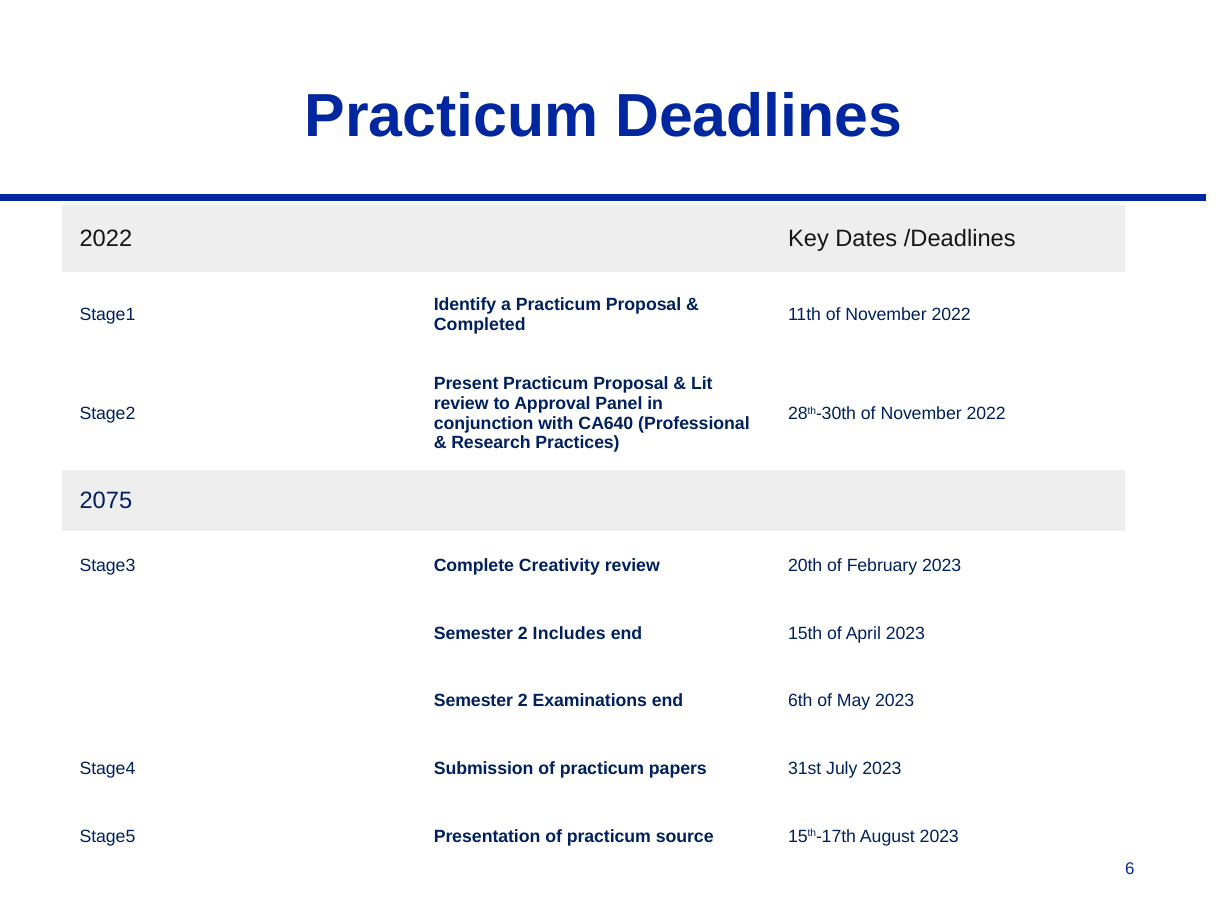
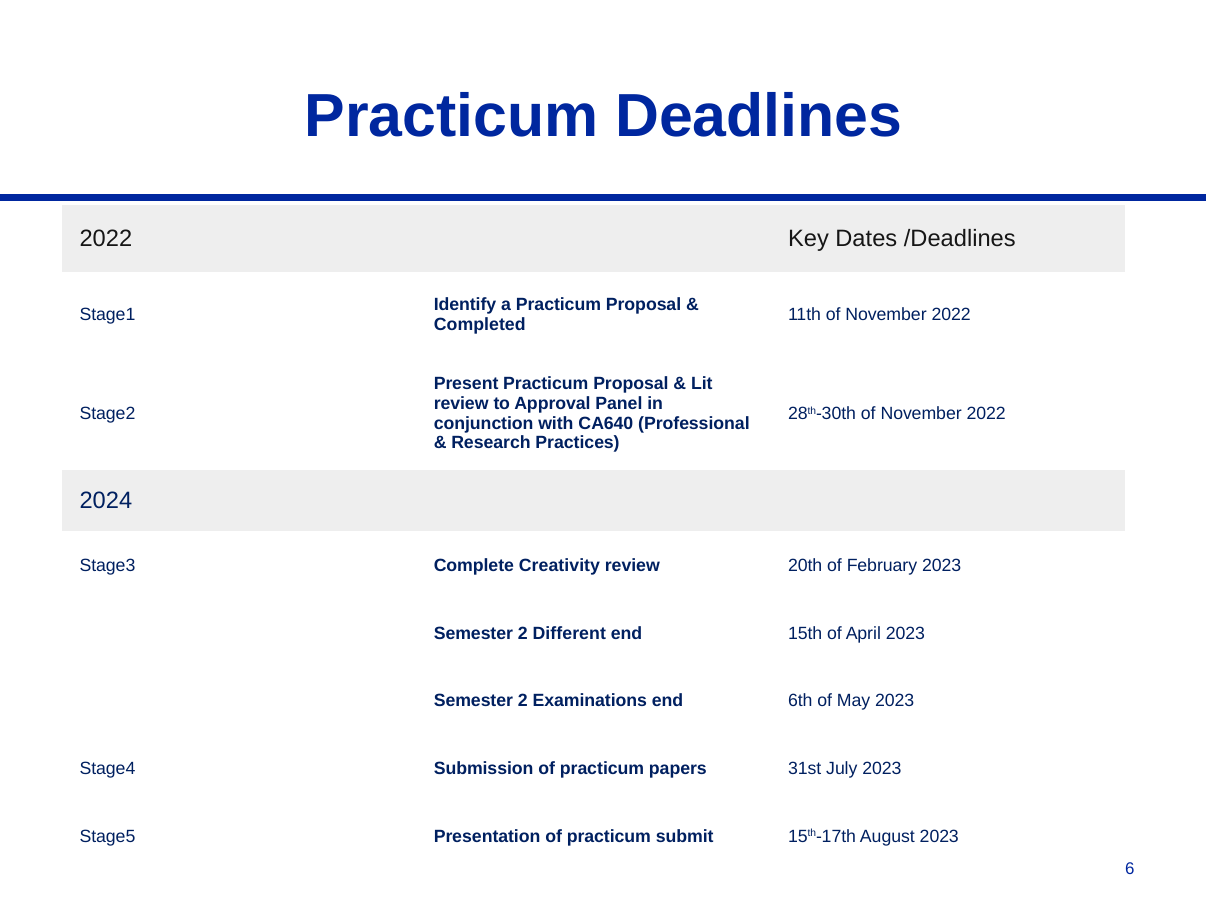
2075: 2075 -> 2024
Includes: Includes -> Different
source: source -> submit
